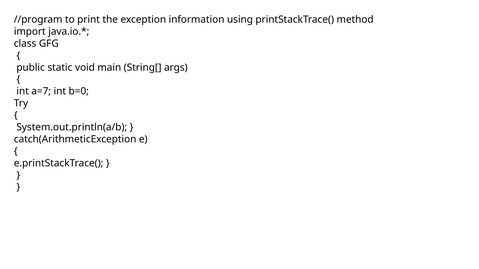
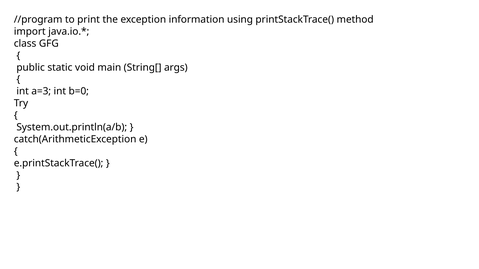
a=7: a=7 -> a=3
